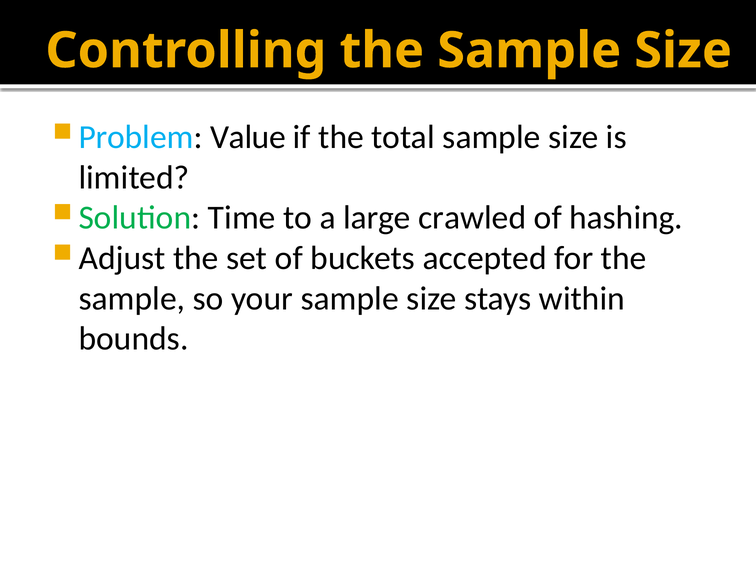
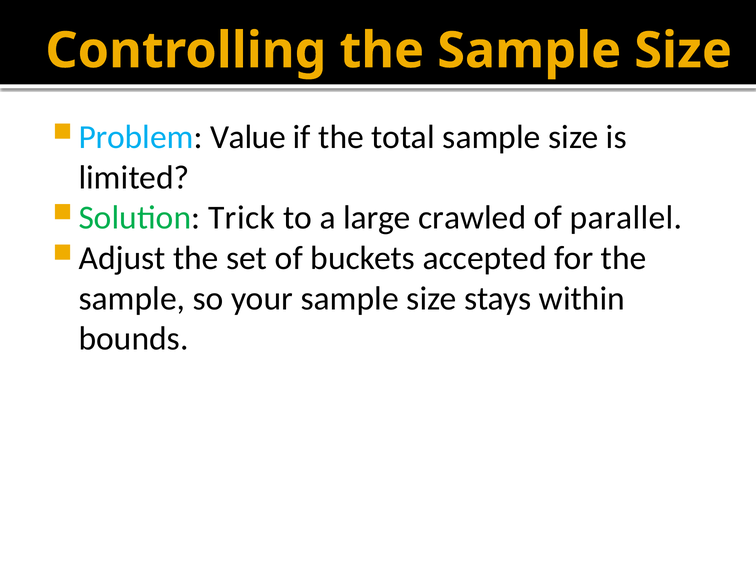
Time: Time -> Trick
hashing: hashing -> parallel
